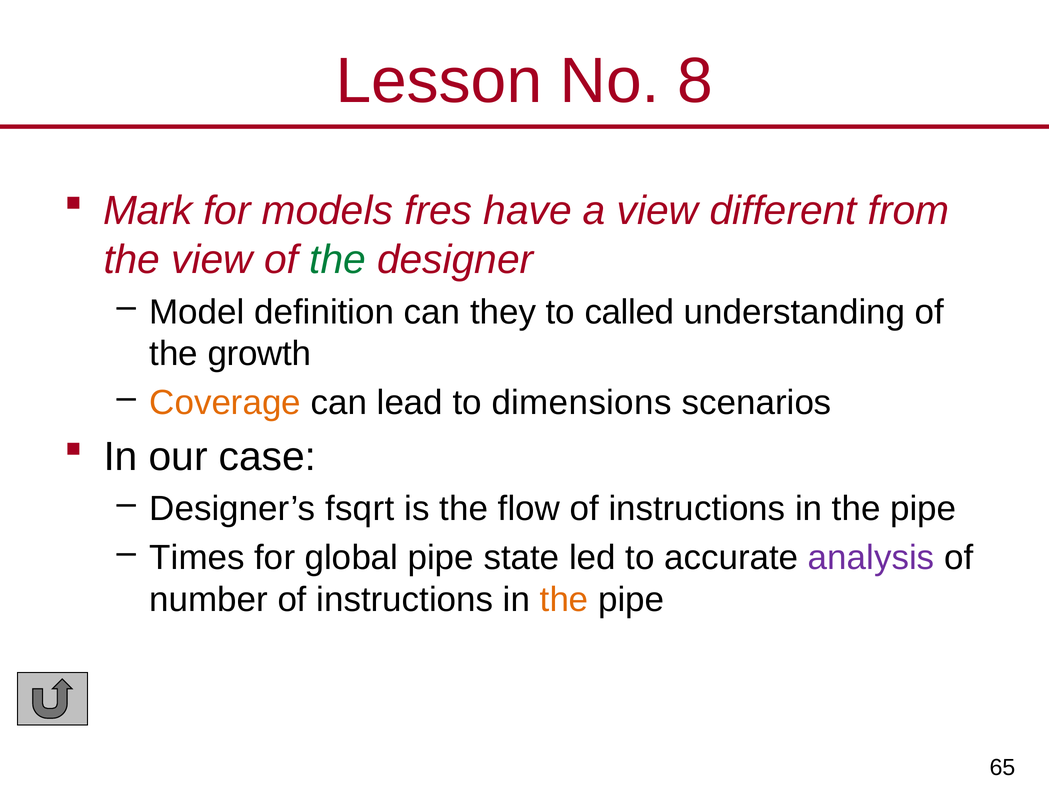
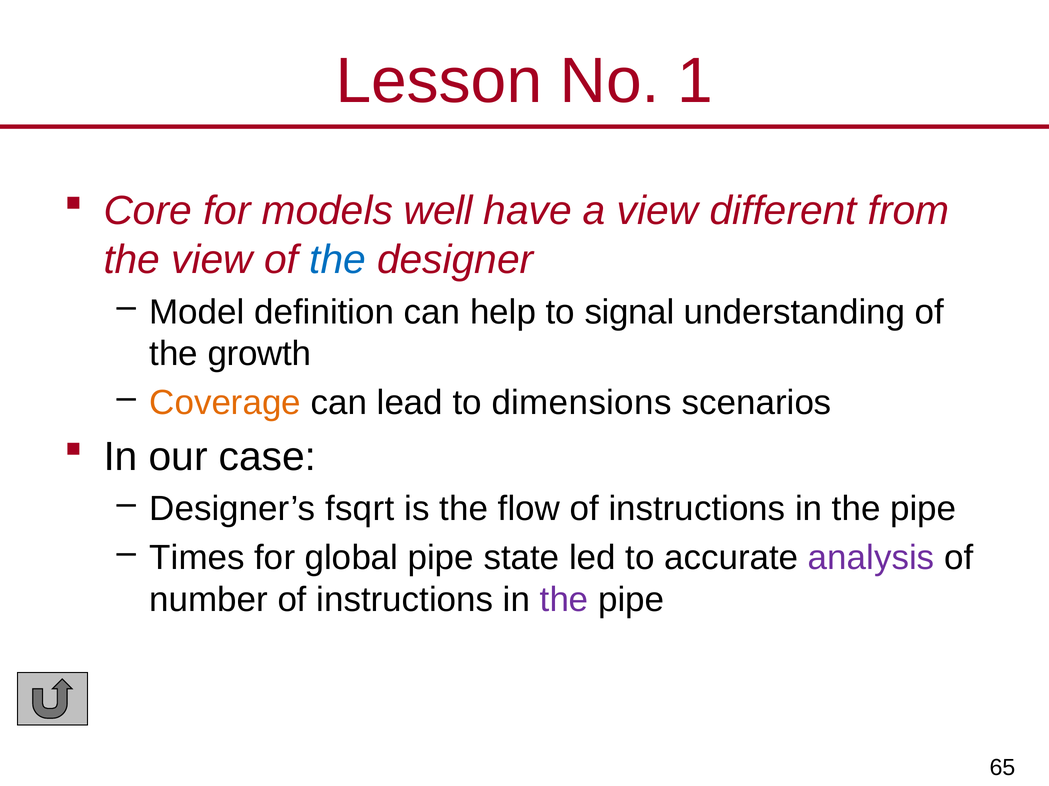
8: 8 -> 1
Mark: Mark -> Core
fres: fres -> well
the at (338, 260) colour: green -> blue
they: they -> help
called: called -> signal
the at (564, 600) colour: orange -> purple
